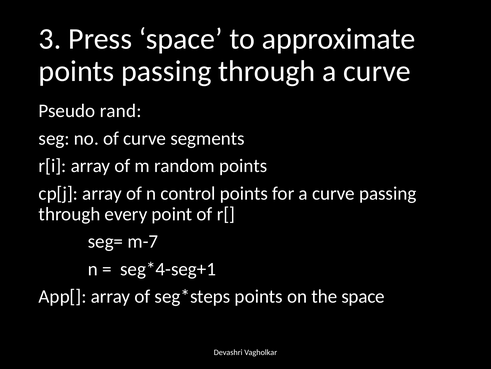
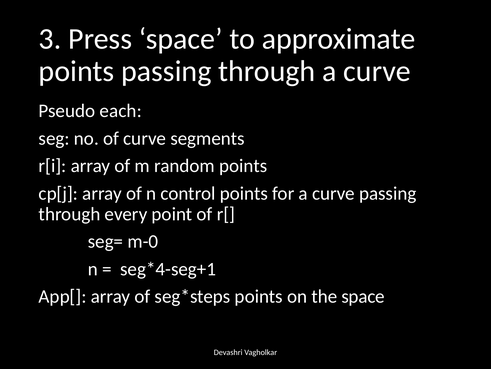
rand: rand -> each
m-7: m-7 -> m-0
